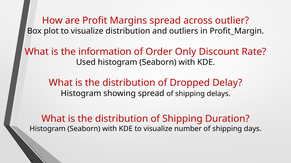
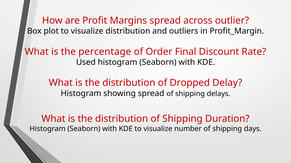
information: information -> percentage
Only: Only -> Final
